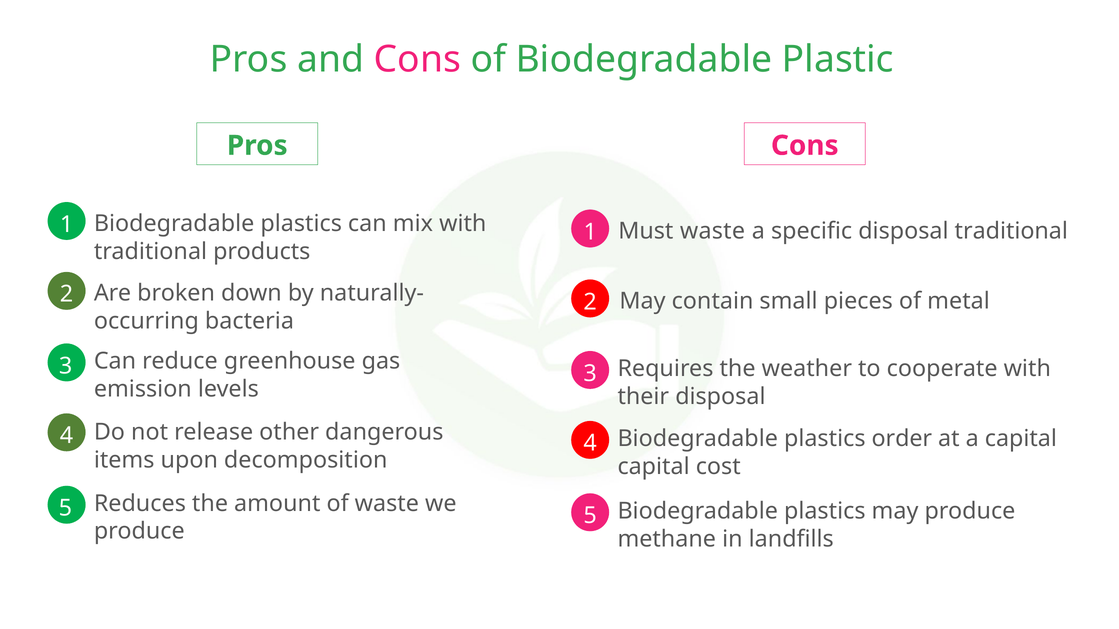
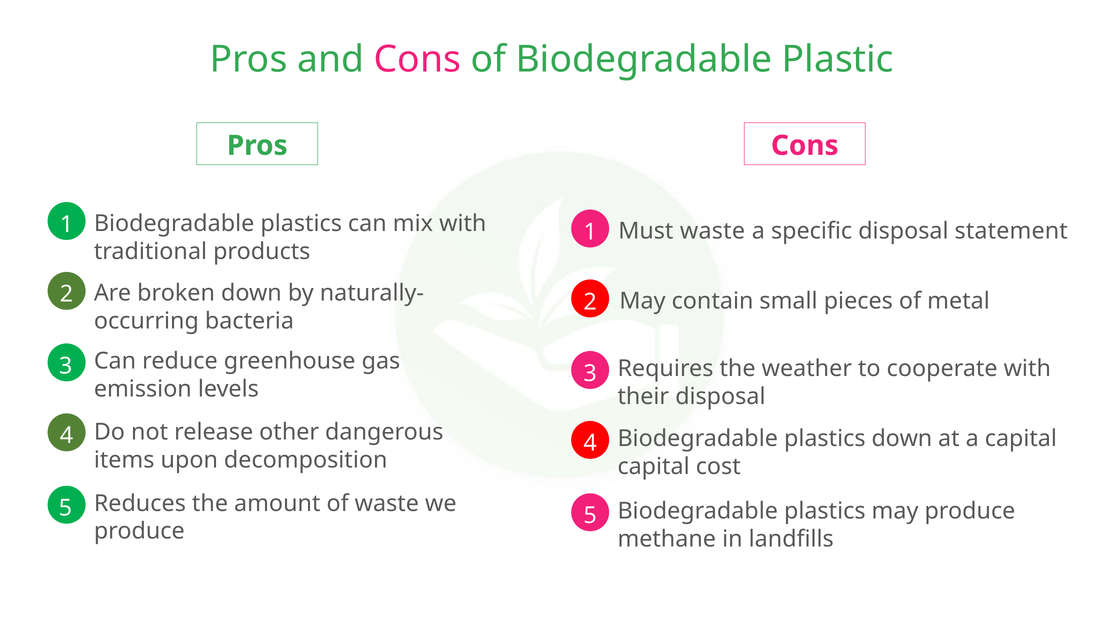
disposal traditional: traditional -> statement
plastics order: order -> down
